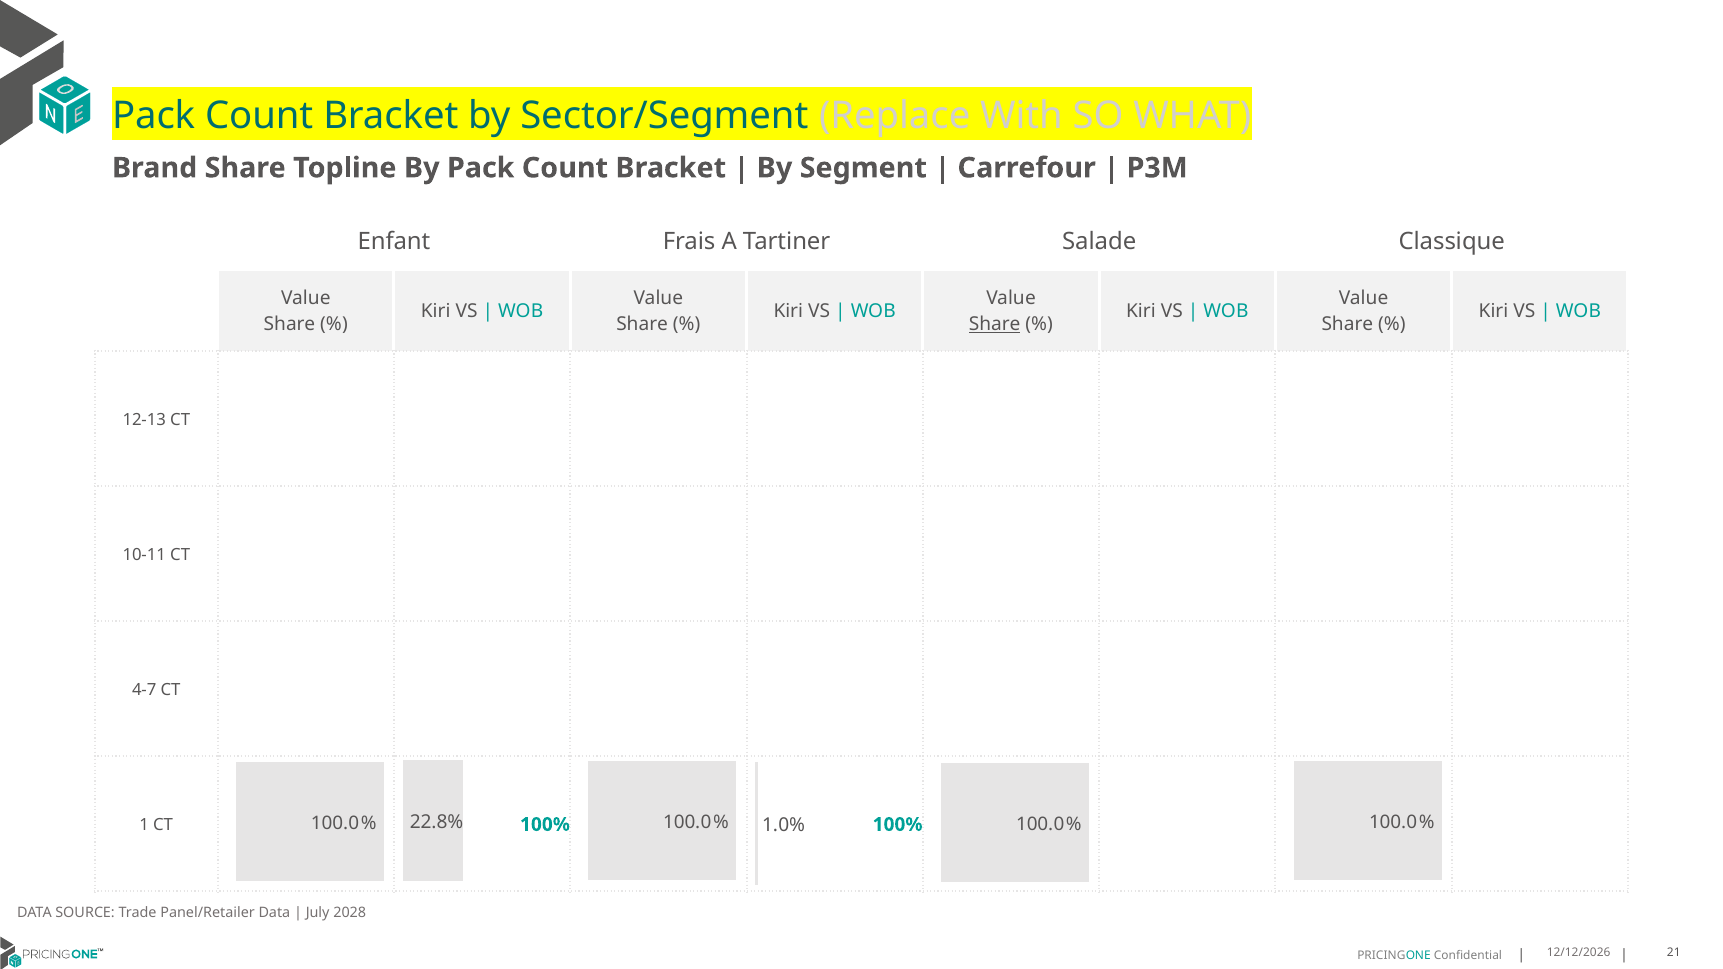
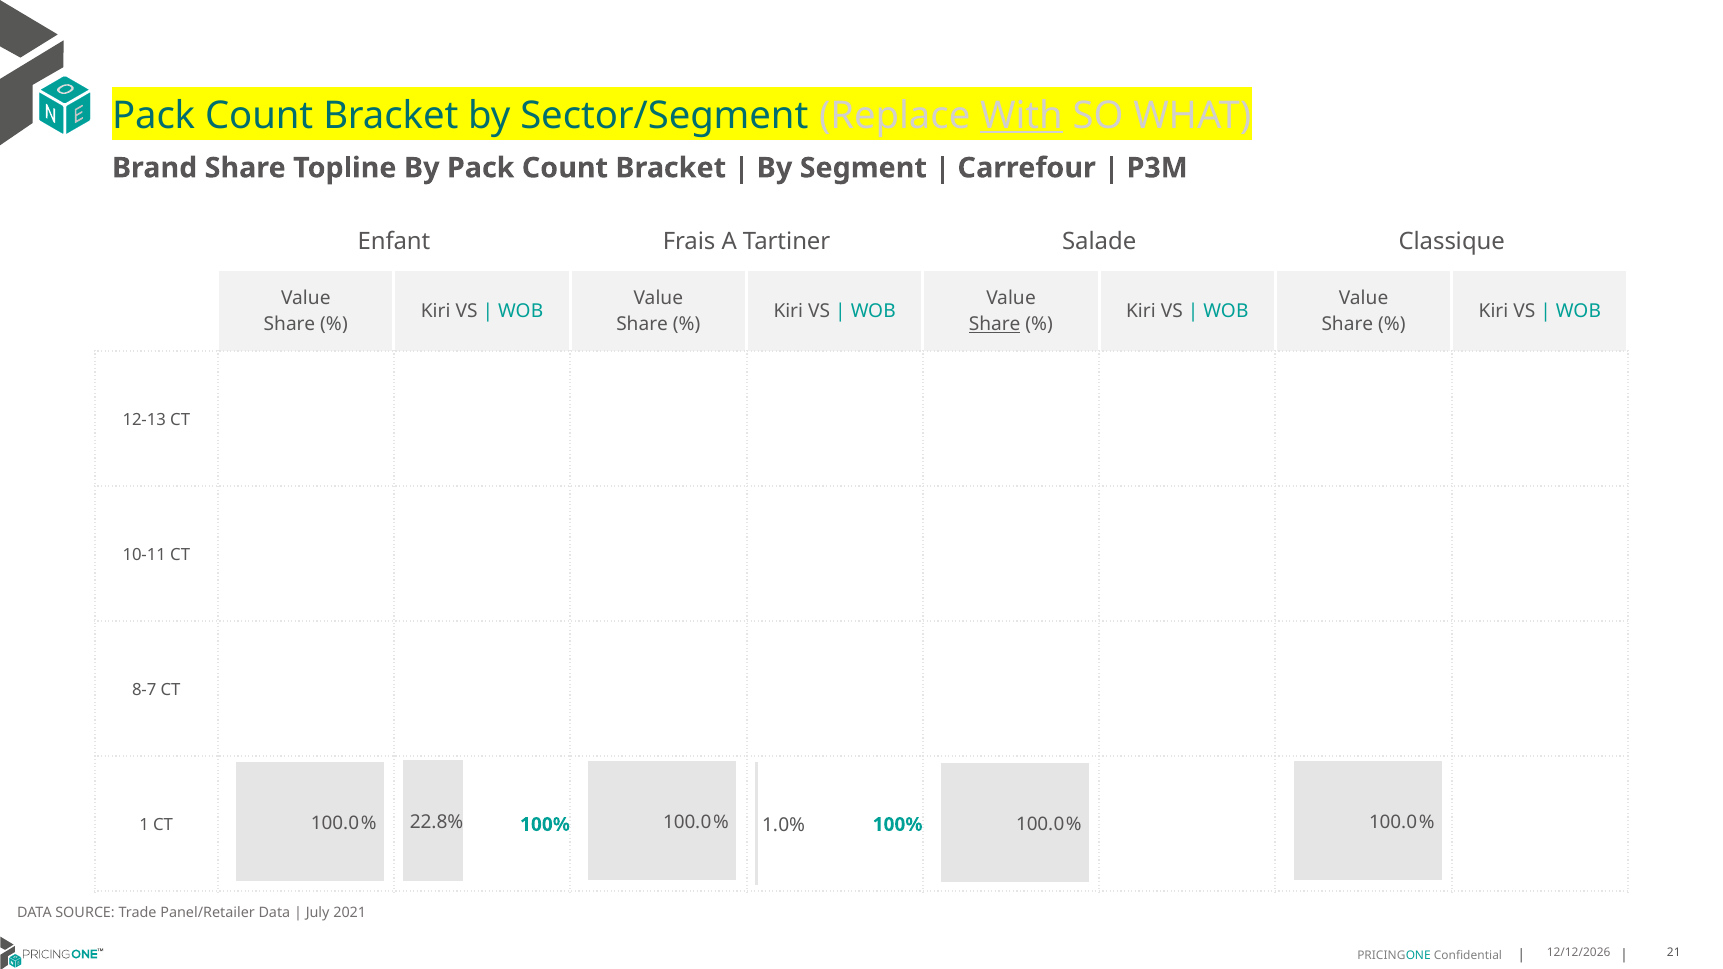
With underline: none -> present
4-7: 4-7 -> 8-7
2028: 2028 -> 2021
